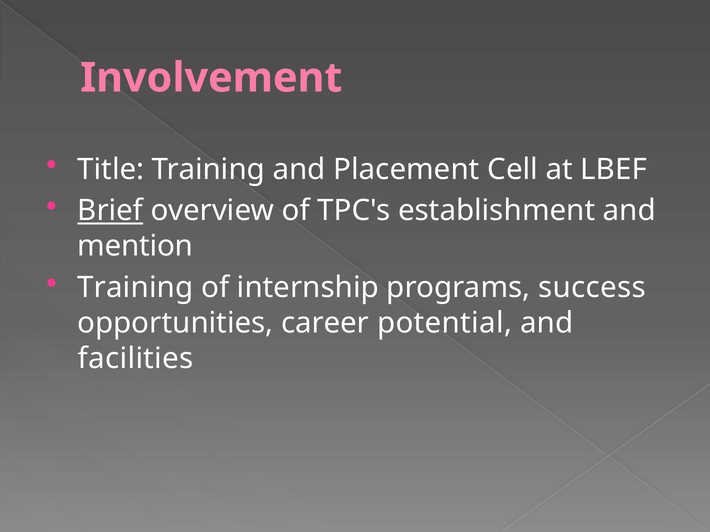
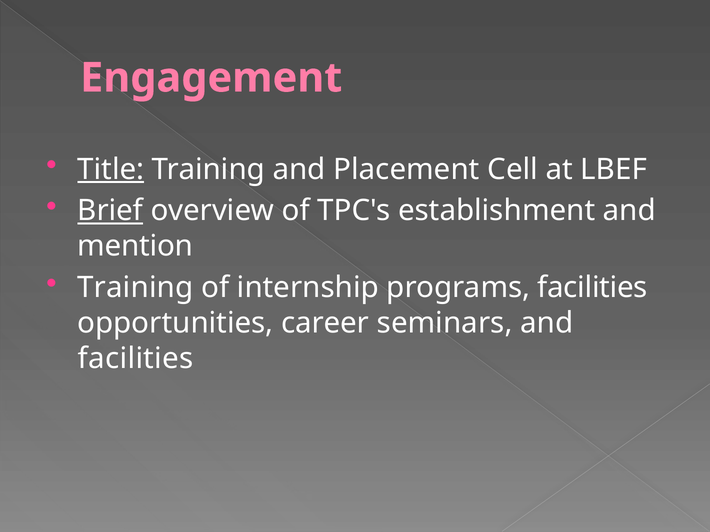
Involvement: Involvement -> Engagement
Title underline: none -> present
programs success: success -> facilities
potential: potential -> seminars
